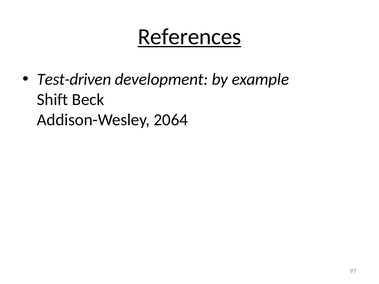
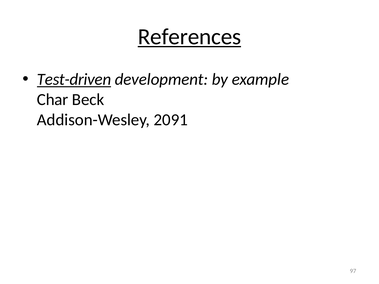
Test-driven underline: none -> present
Shift: Shift -> Char
2064: 2064 -> 2091
